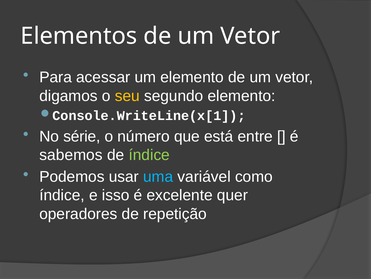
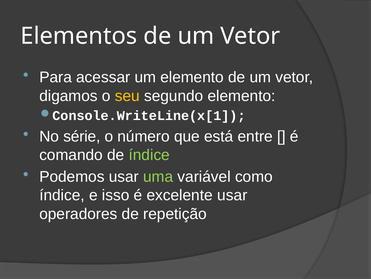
sabemos: sabemos -> comando
uma colour: light blue -> light green
excelente quer: quer -> usar
